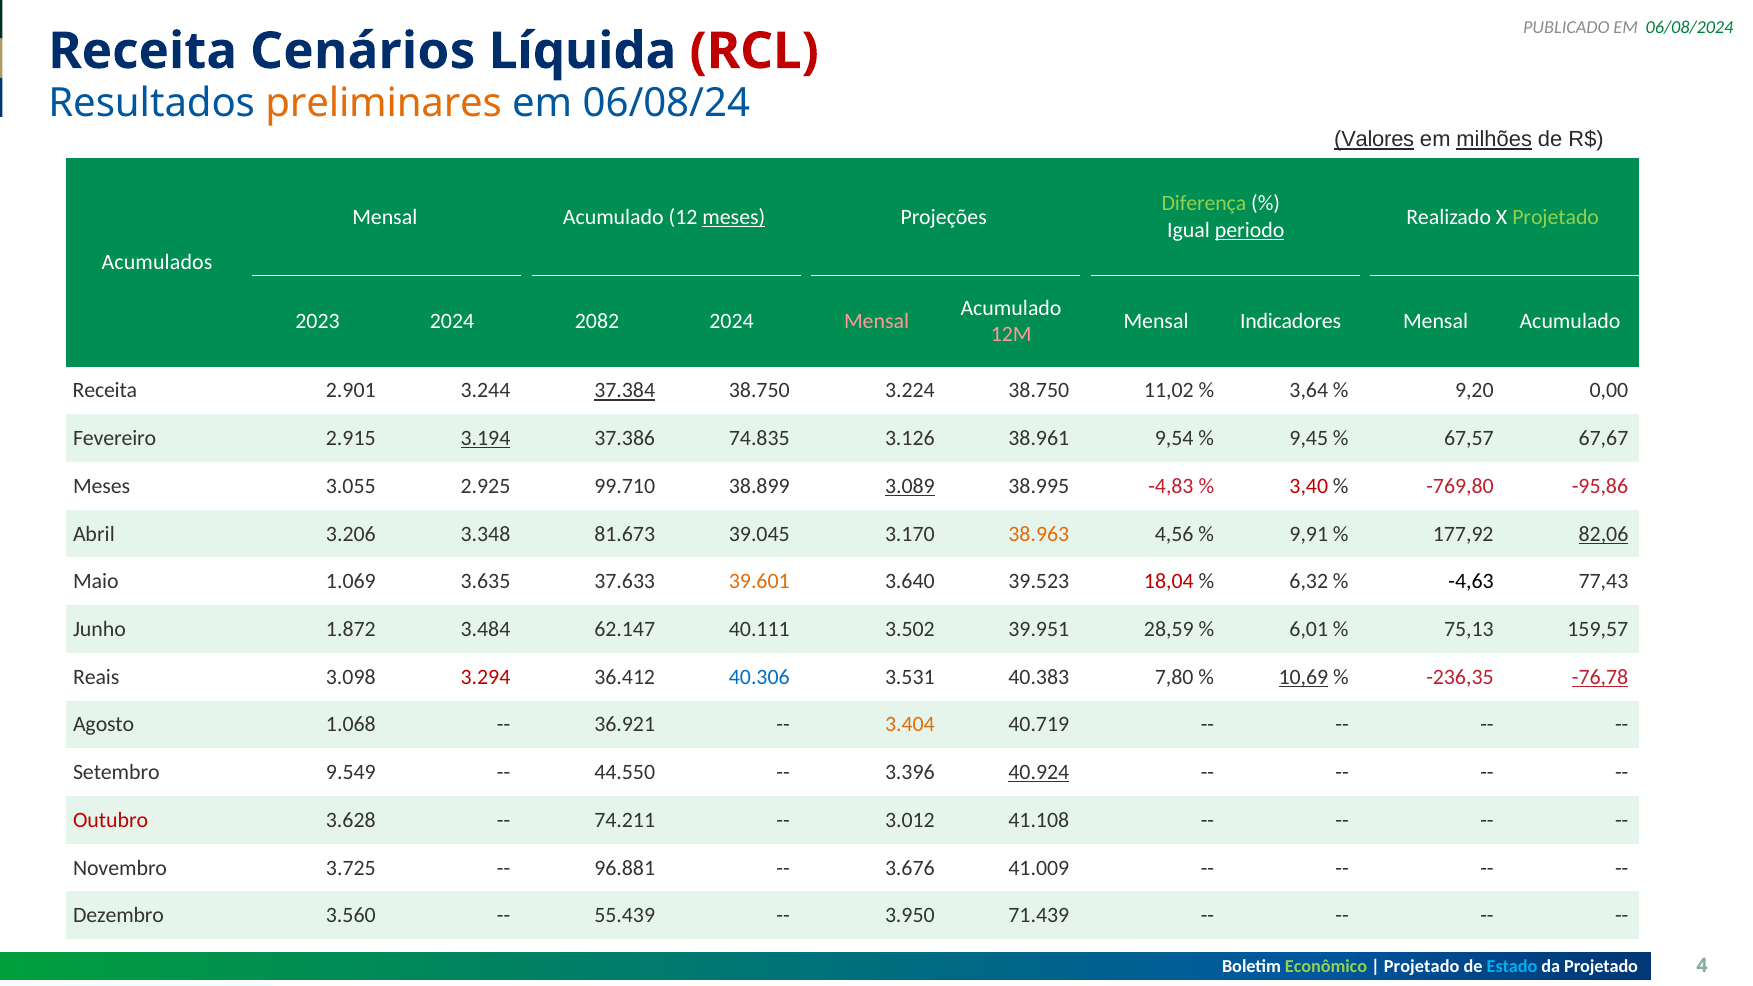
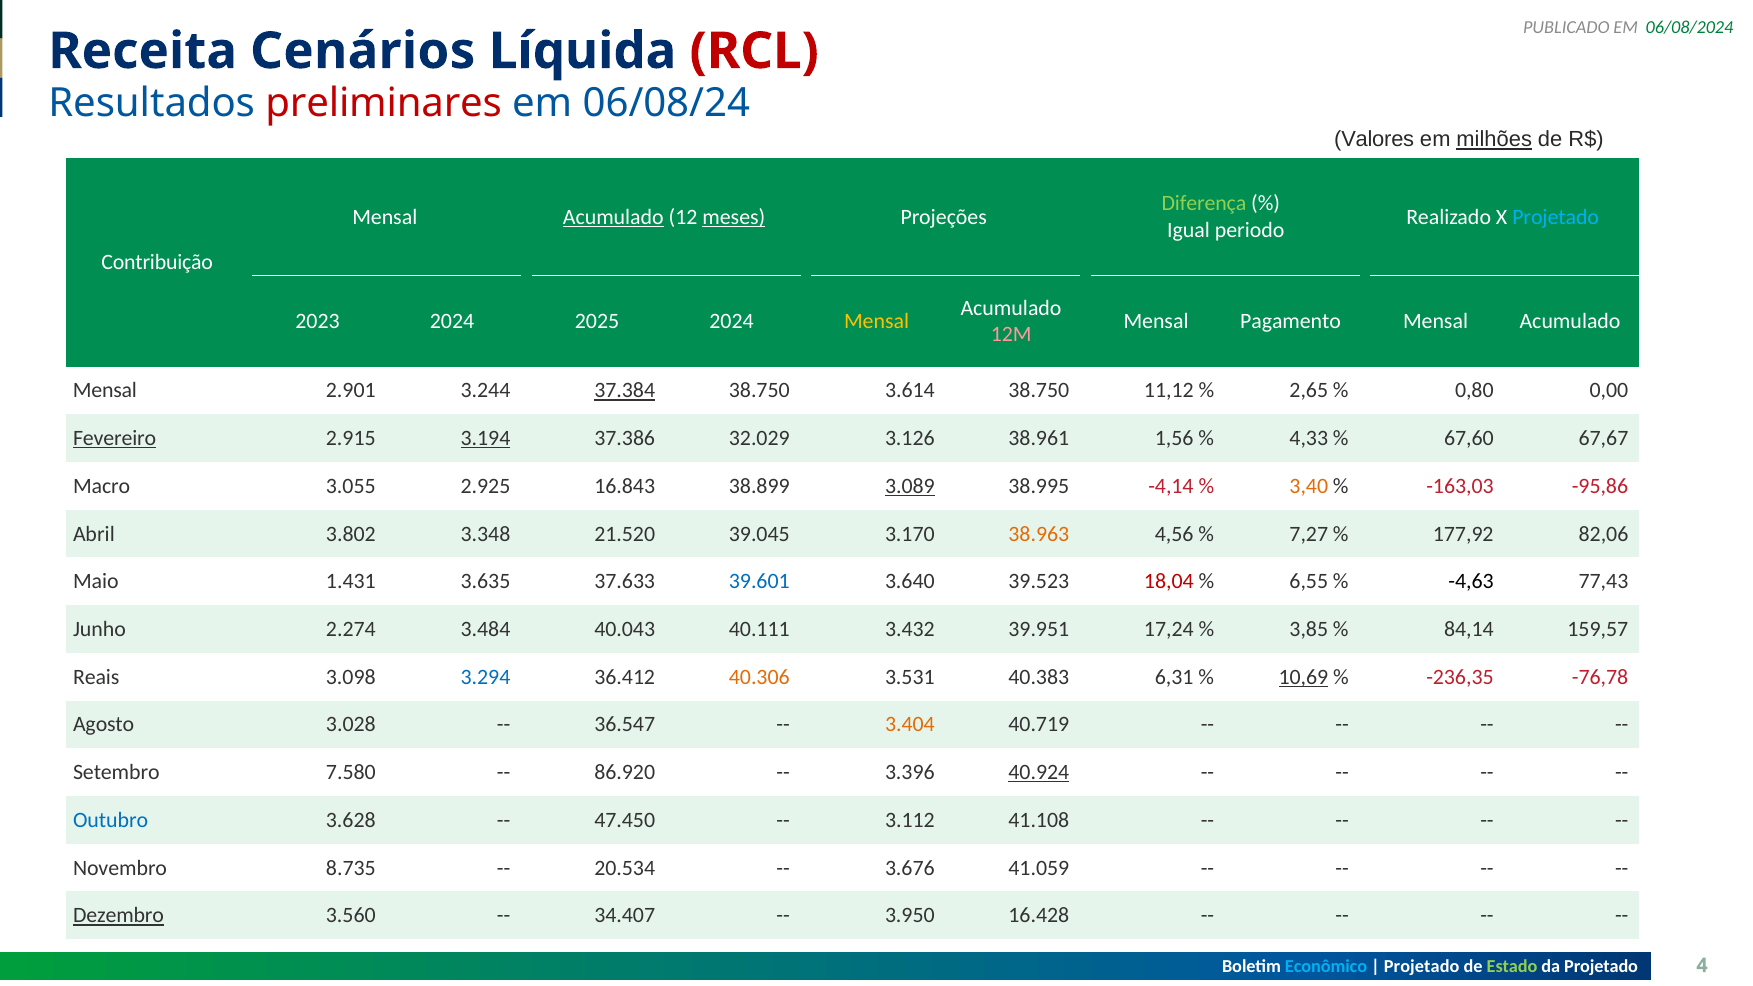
preliminares colour: orange -> red
Valores underline: present -> none
Acumulado at (613, 217) underline: none -> present
Projetado at (1556, 217) colour: light green -> light blue
periodo underline: present -> none
Acumulados: Acumulados -> Contribuição
2082: 2082 -> 2025
Mensal at (877, 321) colour: pink -> yellow
Indicadores: Indicadores -> Pagamento
Receita at (105, 391): Receita -> Mensal
3.224: 3.224 -> 3.614
11,02: 11,02 -> 11,12
3,64: 3,64 -> 2,65
9,20: 9,20 -> 0,80
Fevereiro underline: none -> present
74.835: 74.835 -> 32.029
9,54: 9,54 -> 1,56
9,45: 9,45 -> 4,33
67,57: 67,57 -> 67,60
Meses at (102, 486): Meses -> Macro
99.710: 99.710 -> 16.843
-4,83: -4,83 -> -4,14
3,40 colour: red -> orange
-769,80: -769,80 -> -163,03
3.206: 3.206 -> 3.802
81.673: 81.673 -> 21.520
9,91: 9,91 -> 7,27
82,06 underline: present -> none
1.069: 1.069 -> 1.431
39.601 colour: orange -> blue
6,32: 6,32 -> 6,55
1.872: 1.872 -> 2.274
62.147: 62.147 -> 40.043
3.502: 3.502 -> 3.432
28,59: 28,59 -> 17,24
6,01: 6,01 -> 3,85
75,13: 75,13 -> 84,14
3.294 colour: red -> blue
40.306 colour: blue -> orange
7,80: 7,80 -> 6,31
-76,78 underline: present -> none
1.068: 1.068 -> 3.028
36.921: 36.921 -> 36.547
9.549: 9.549 -> 7.580
44.550: 44.550 -> 86.920
Outubro colour: red -> blue
74.211: 74.211 -> 47.450
3.012: 3.012 -> 3.112
3.725: 3.725 -> 8.735
96.881: 96.881 -> 20.534
41.009: 41.009 -> 41.059
Dezembro underline: none -> present
55.439: 55.439 -> 34.407
71.439: 71.439 -> 16.428
Econômico colour: light green -> light blue
Estado colour: light blue -> light green
